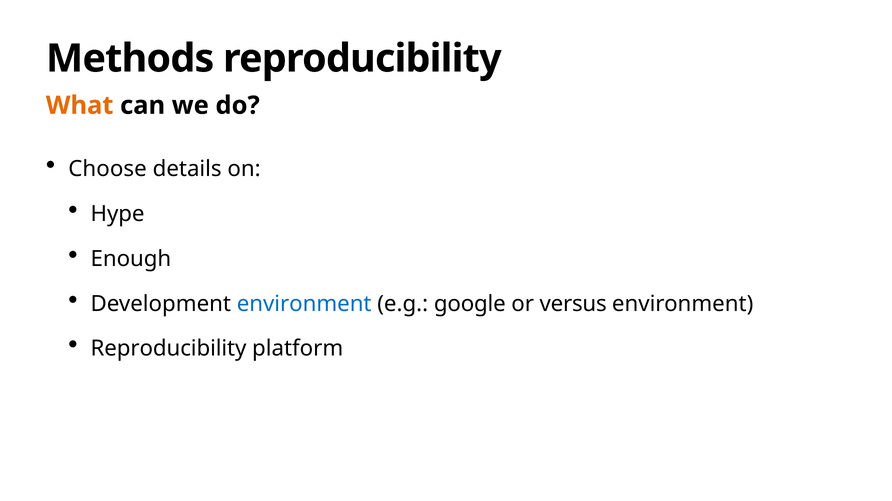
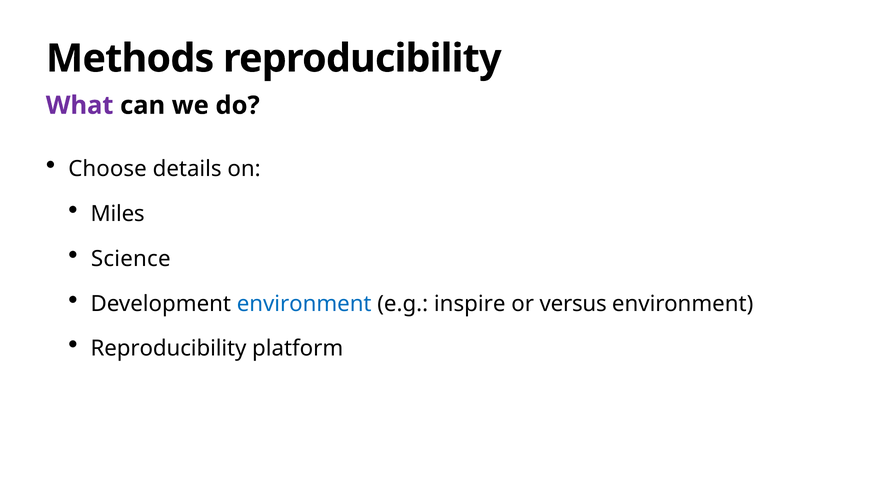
What colour: orange -> purple
Hype: Hype -> Miles
Enough: Enough -> Science
google: google -> inspire
